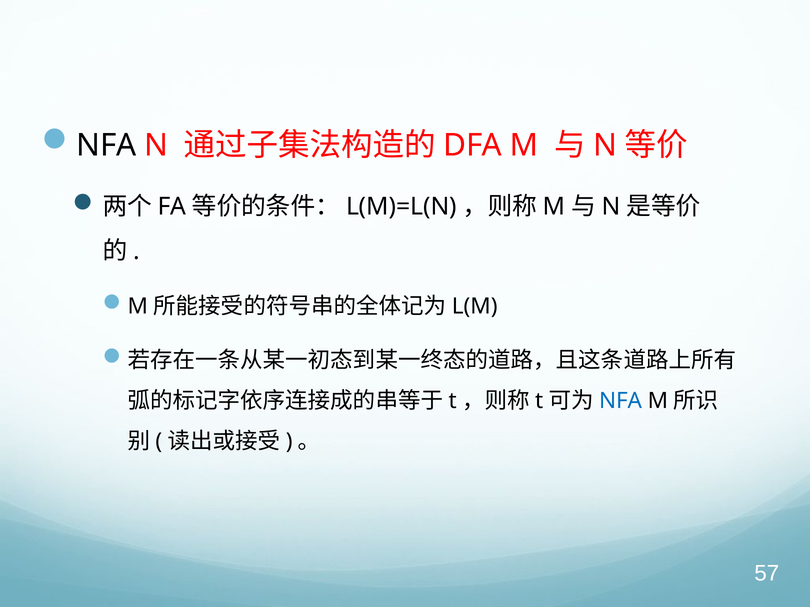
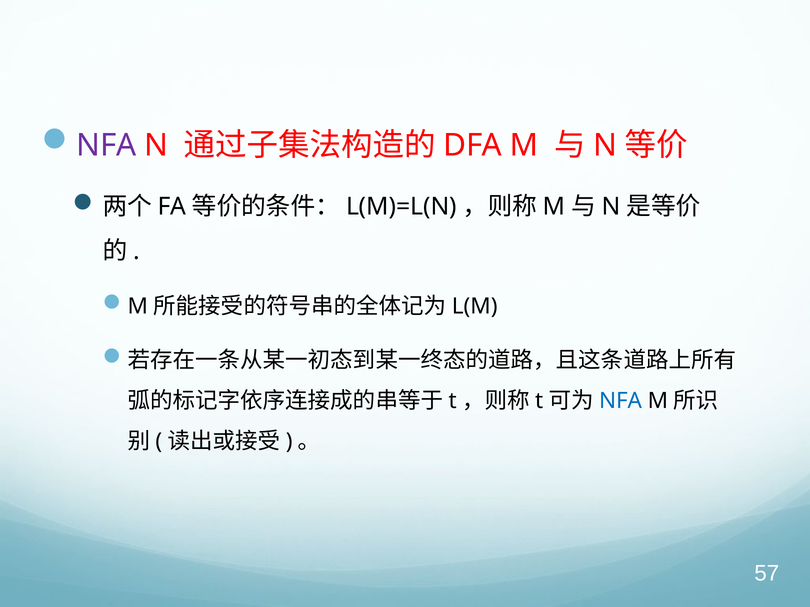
NFA at (106, 145) colour: black -> purple
